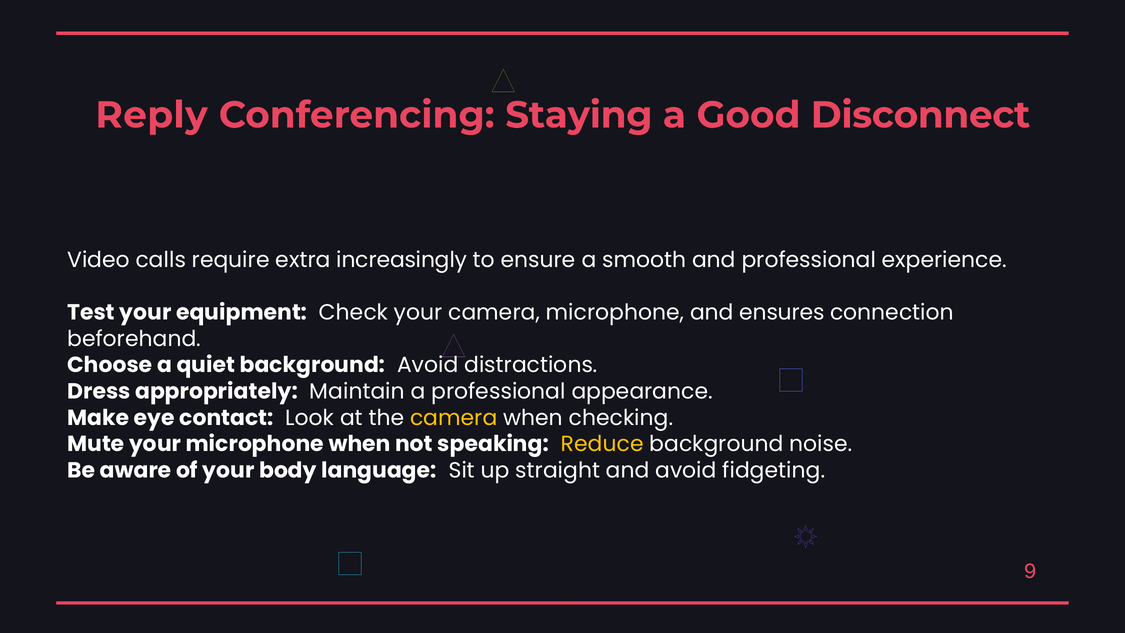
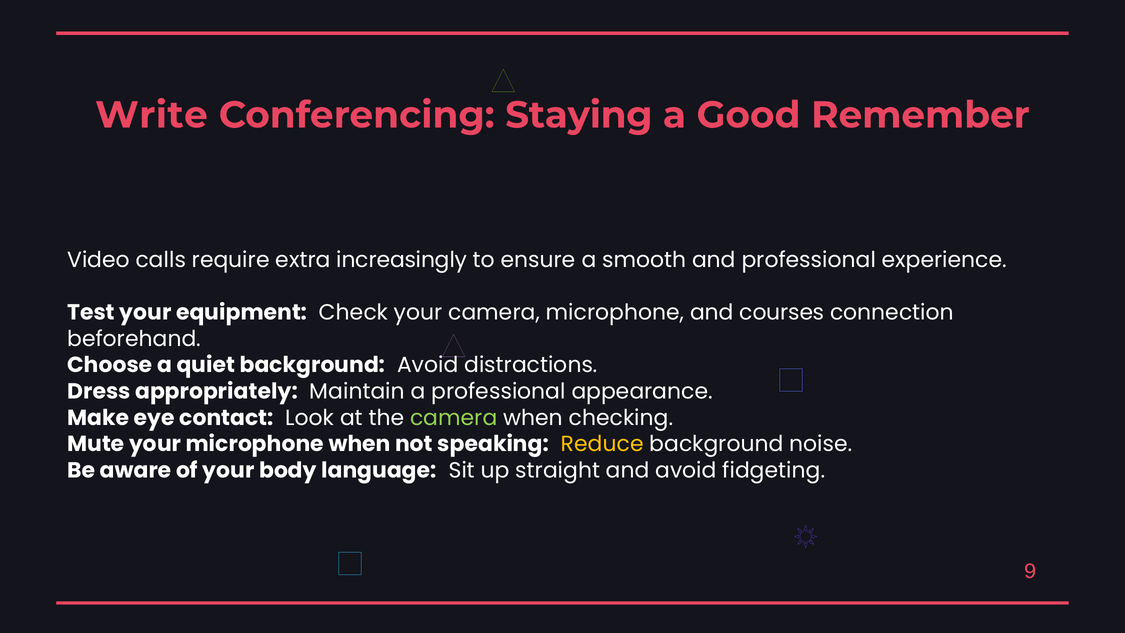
Reply: Reply -> Write
Disconnect: Disconnect -> Remember
ensures: ensures -> courses
camera at (454, 418) colour: yellow -> light green
